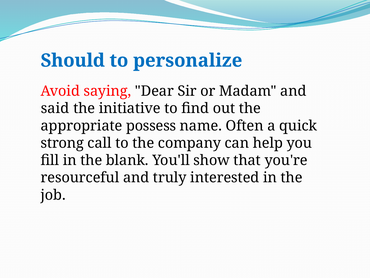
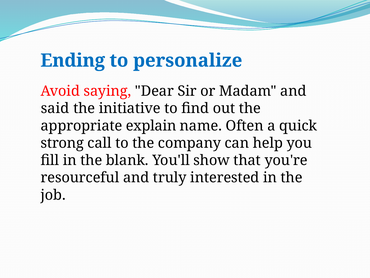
Should: Should -> Ending
possess: possess -> explain
